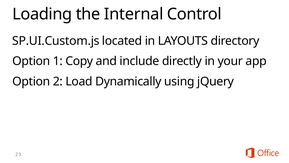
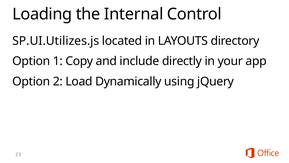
SP.UI.Custom.js: SP.UI.Custom.js -> SP.UI.Utilizes.js
